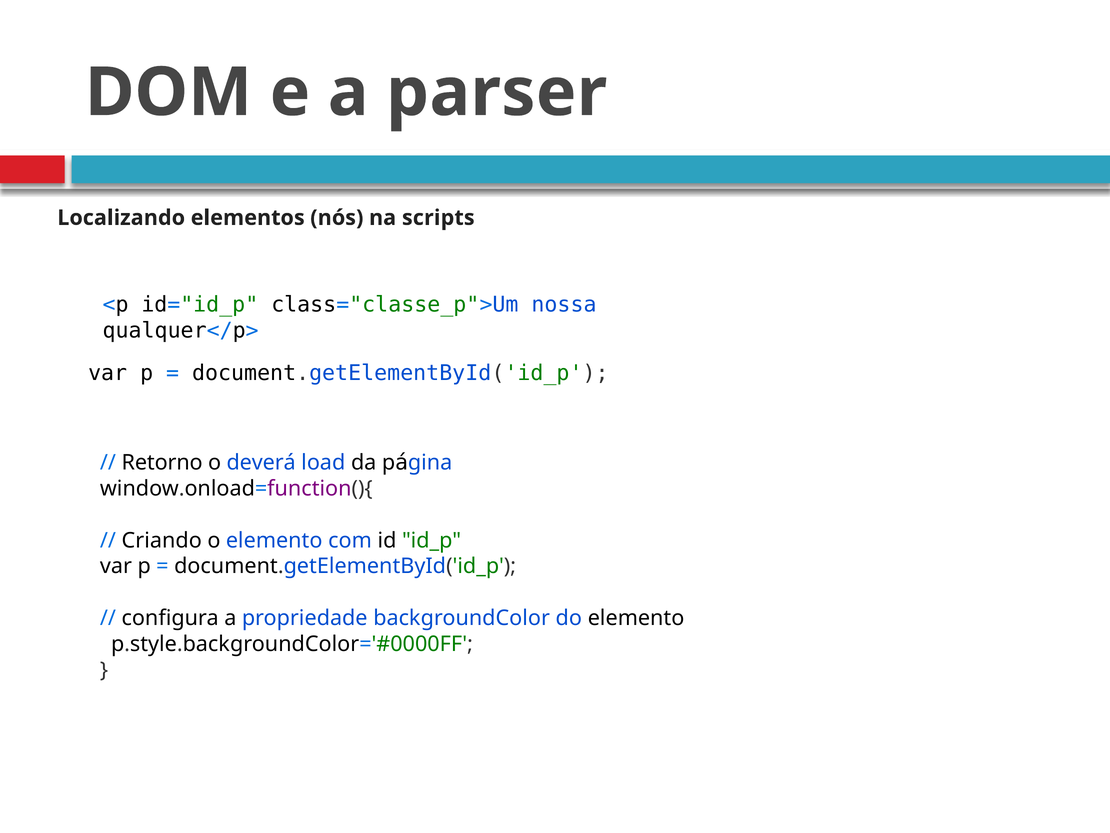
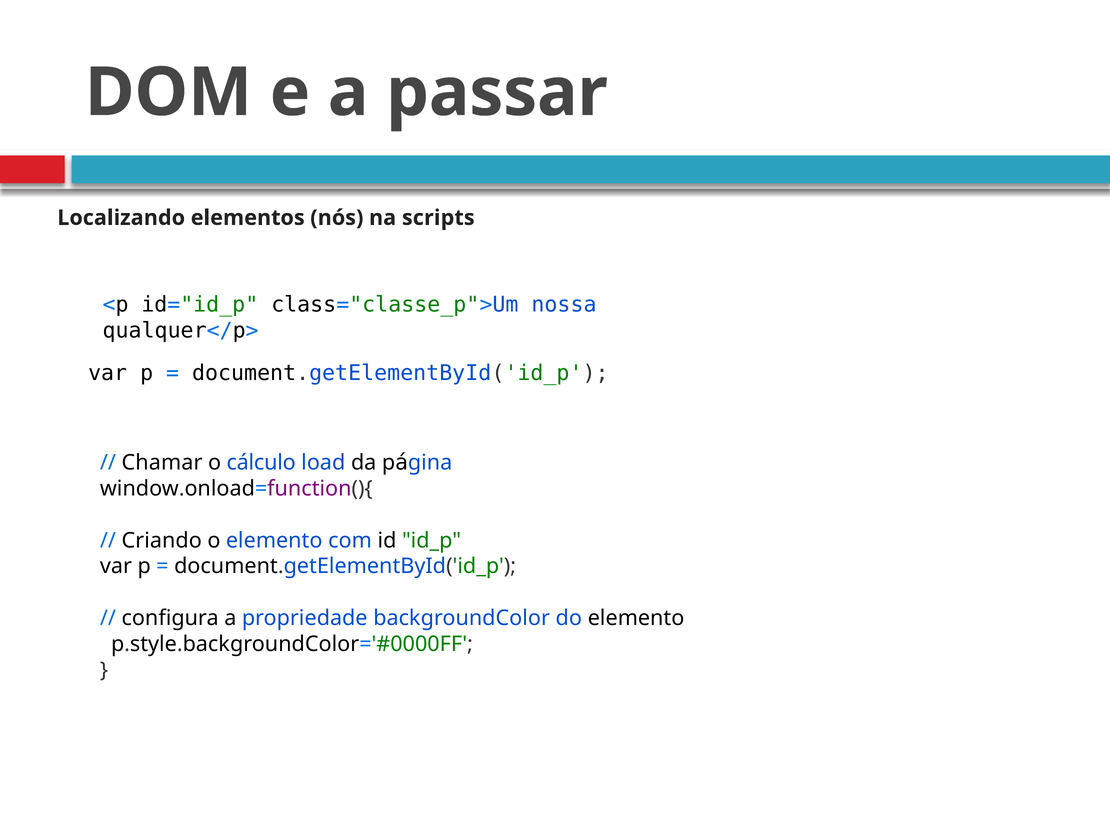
parser: parser -> passar
Retorno: Retorno -> Chamar
deverá: deverá -> cálculo
